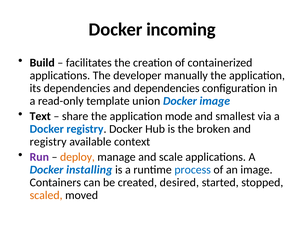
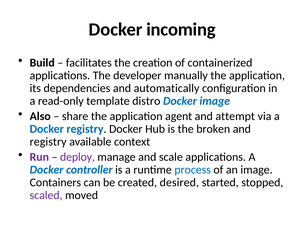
and dependencies: dependencies -> automatically
union: union -> distro
Text: Text -> Also
mode: mode -> agent
smallest: smallest -> attempt
deploy colour: orange -> purple
installing: installing -> controller
scaled colour: orange -> purple
